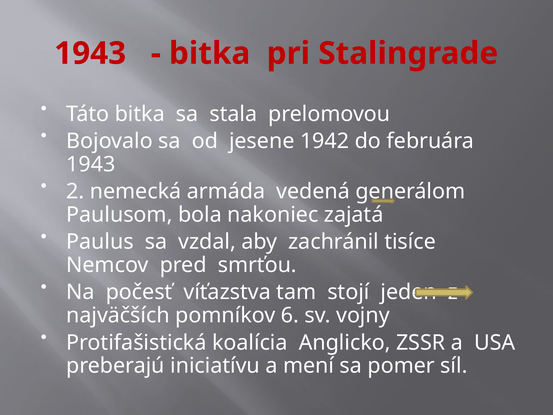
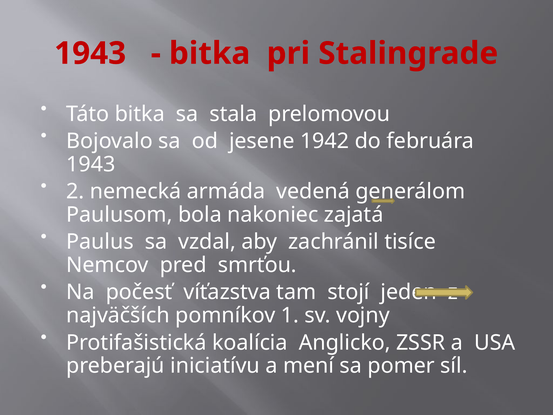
6: 6 -> 1
